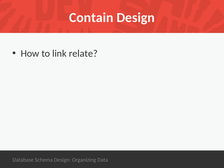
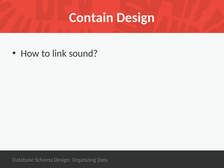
relate: relate -> sound
